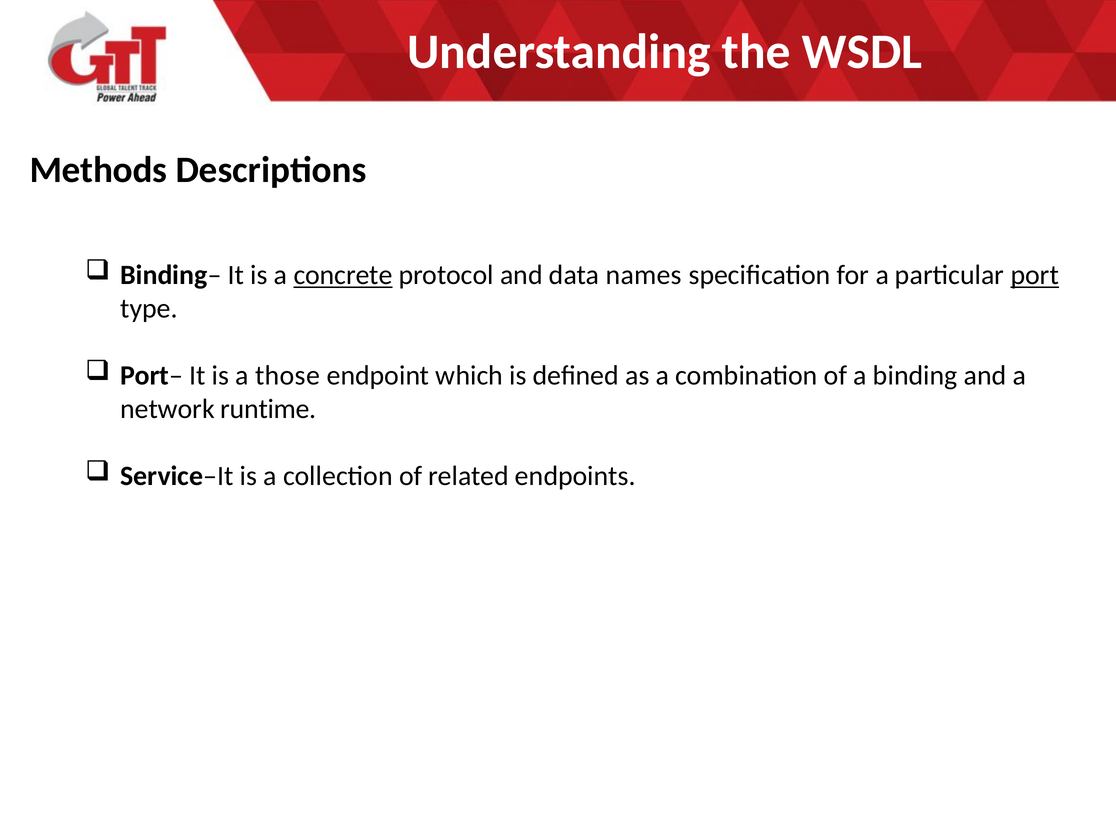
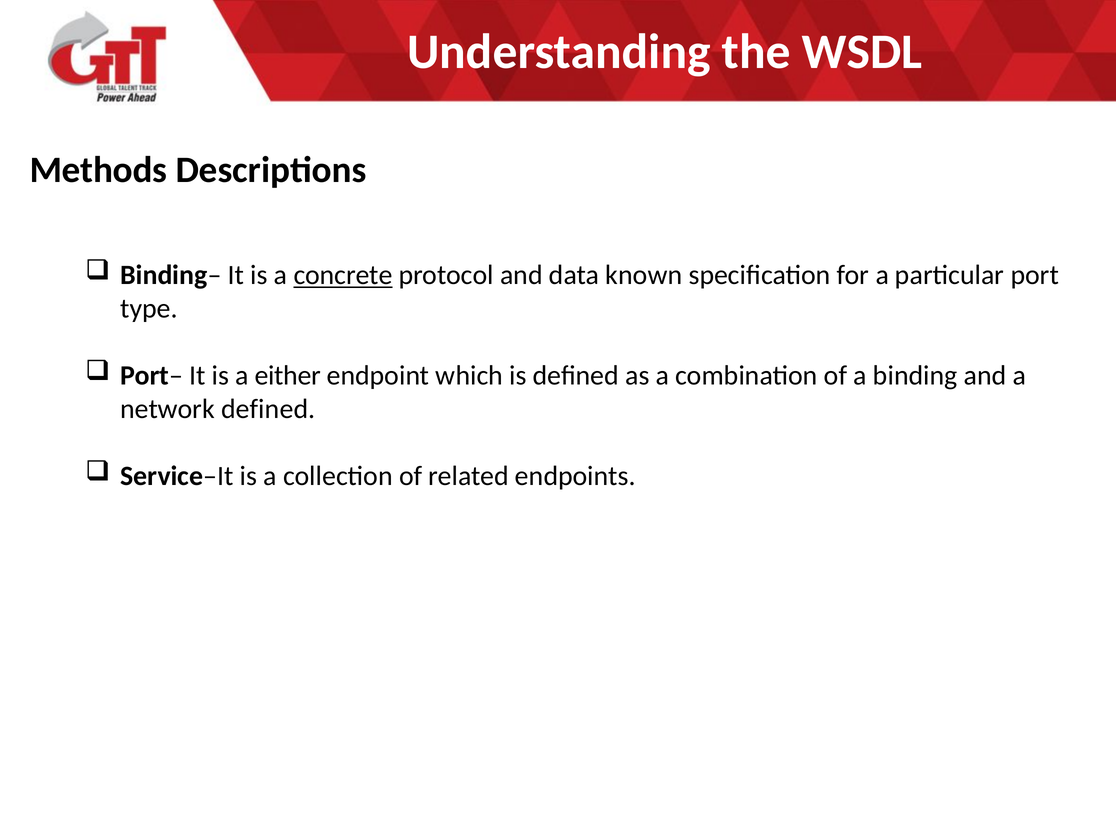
names: names -> known
port underline: present -> none
those: those -> either
network runtime: runtime -> defined
